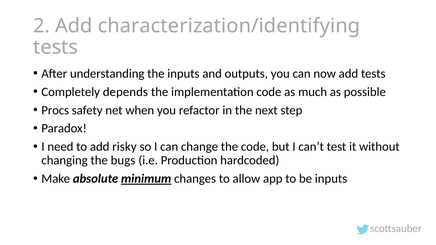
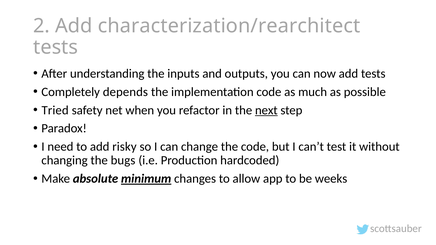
characterization/identifying: characterization/identifying -> characterization/rearchitect
Procs: Procs -> Tried
next underline: none -> present
be inputs: inputs -> weeks
